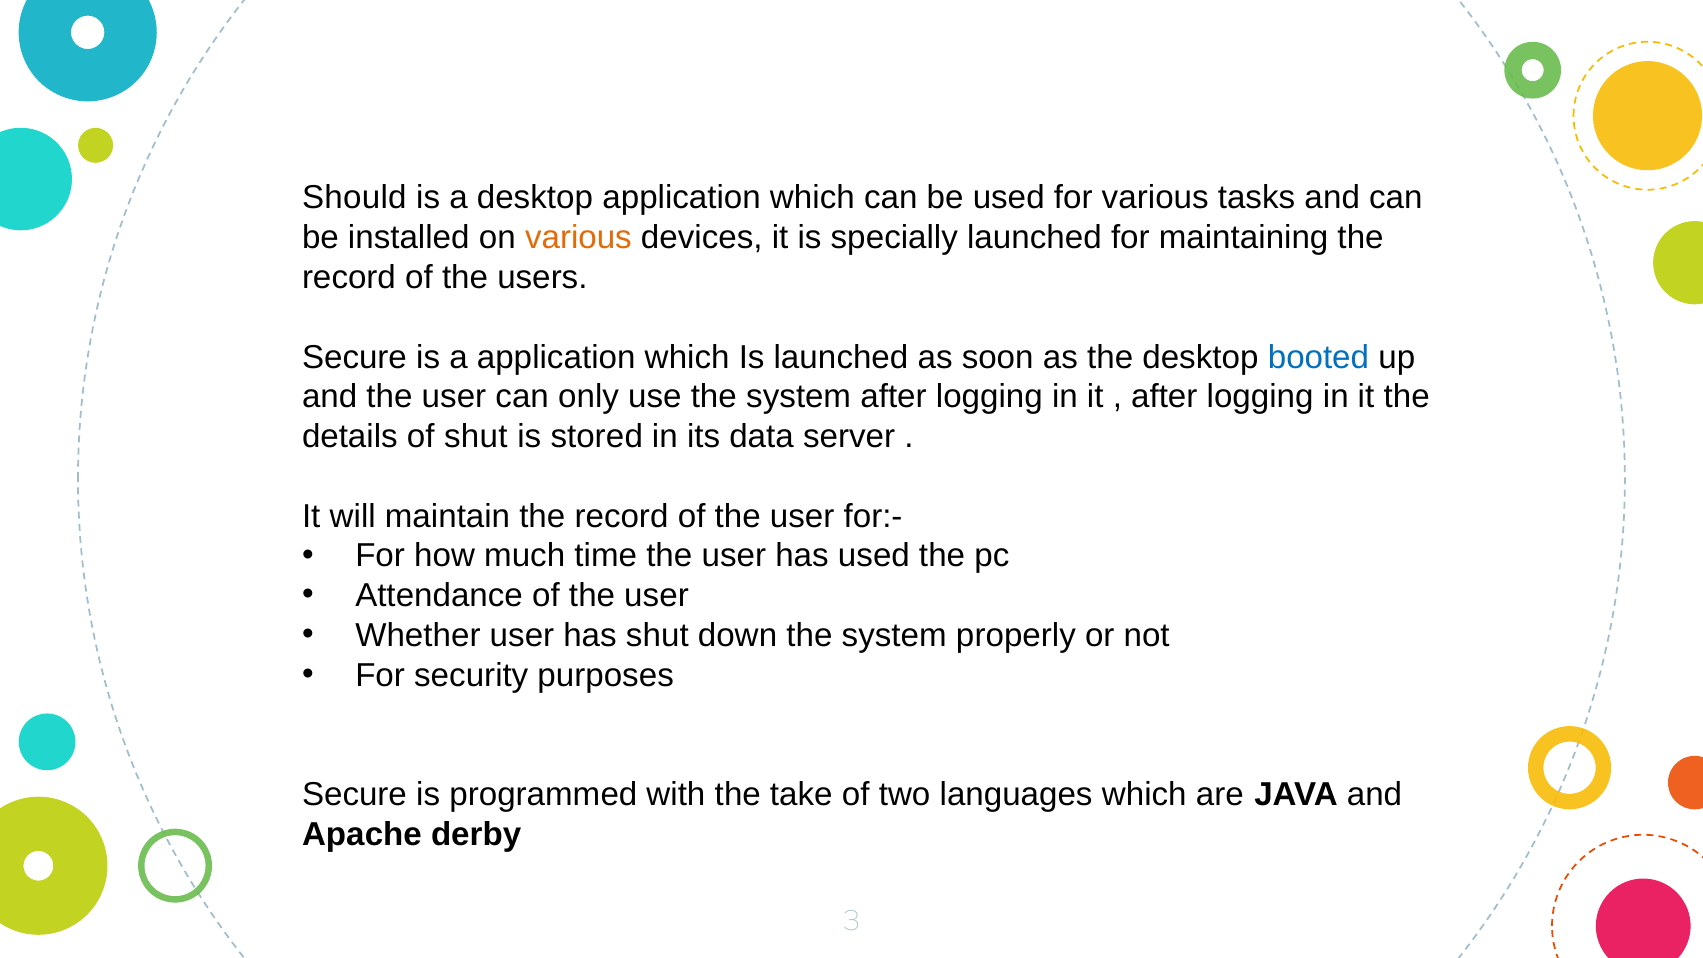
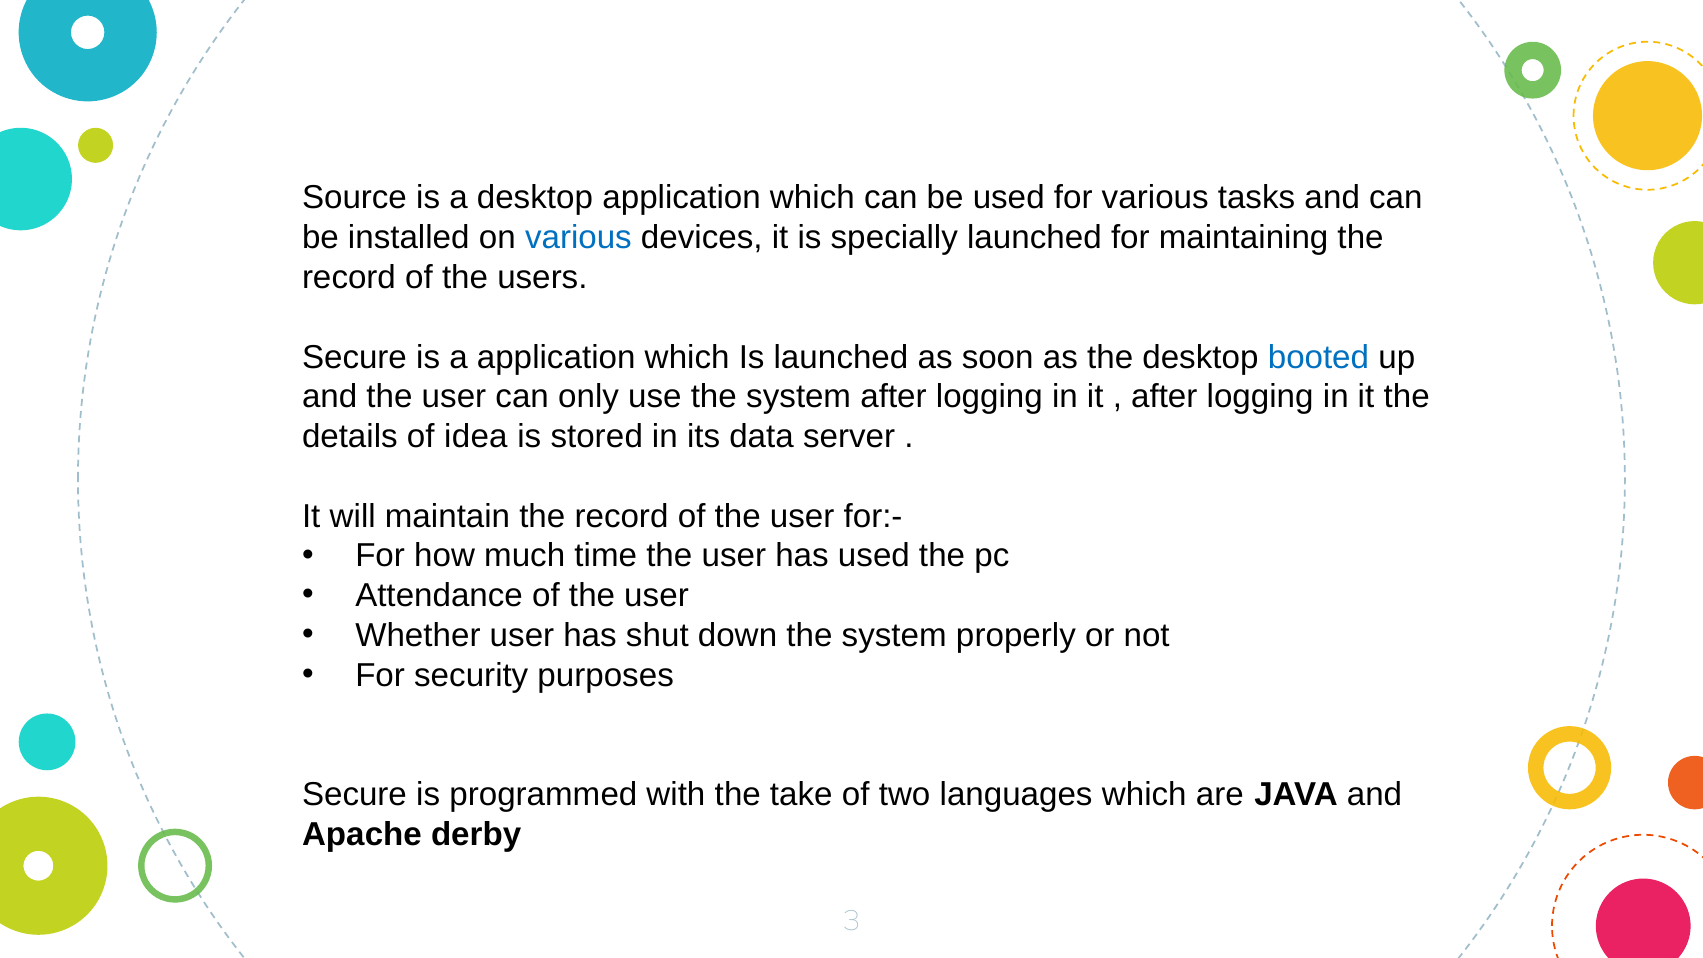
Should: Should -> Source
various at (578, 238) colour: orange -> blue
of shut: shut -> idea
